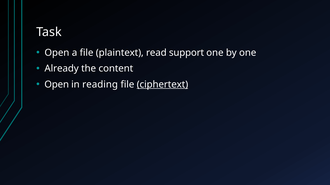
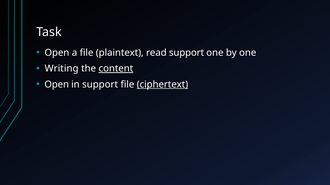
Already: Already -> Writing
content underline: none -> present
in reading: reading -> support
